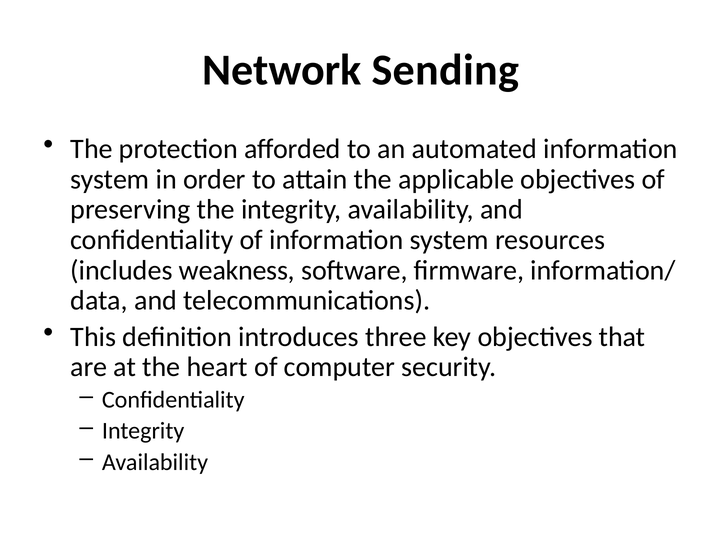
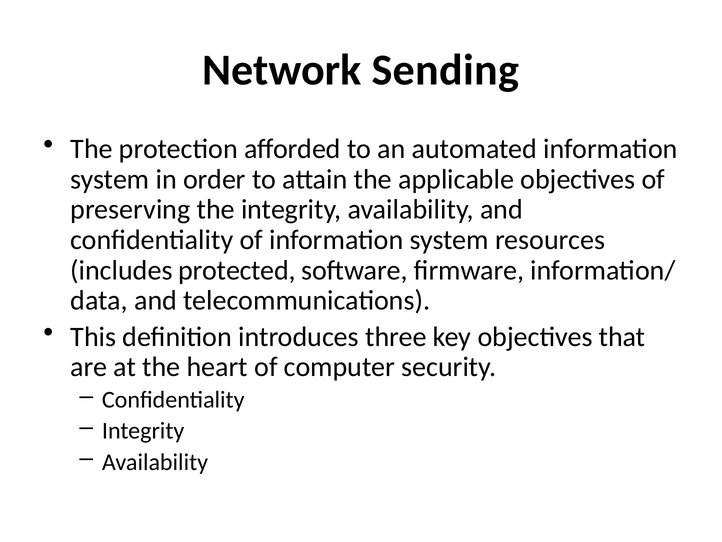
weakness: weakness -> protected
